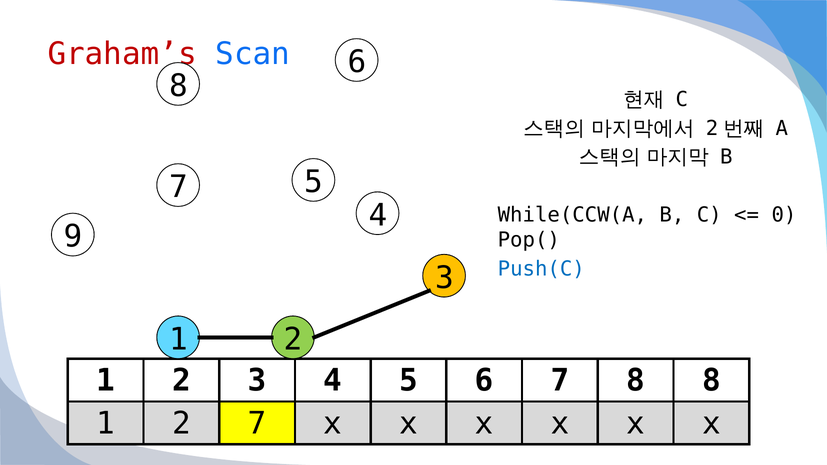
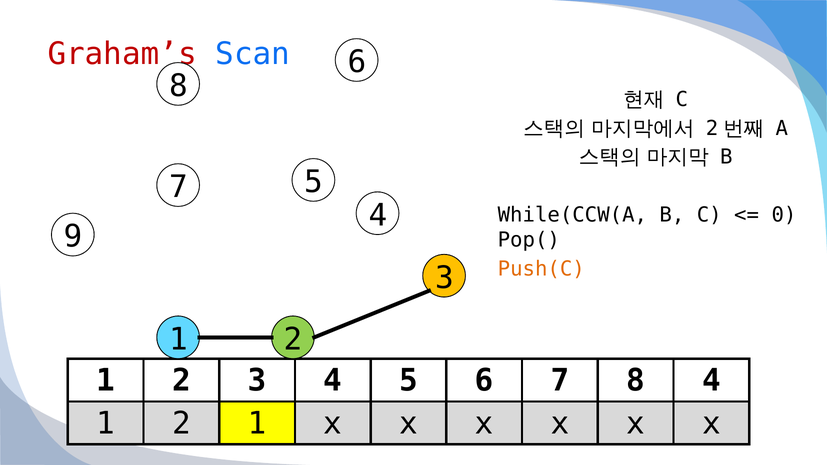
Push(C colour: blue -> orange
8 8: 8 -> 4
1 2 7: 7 -> 1
